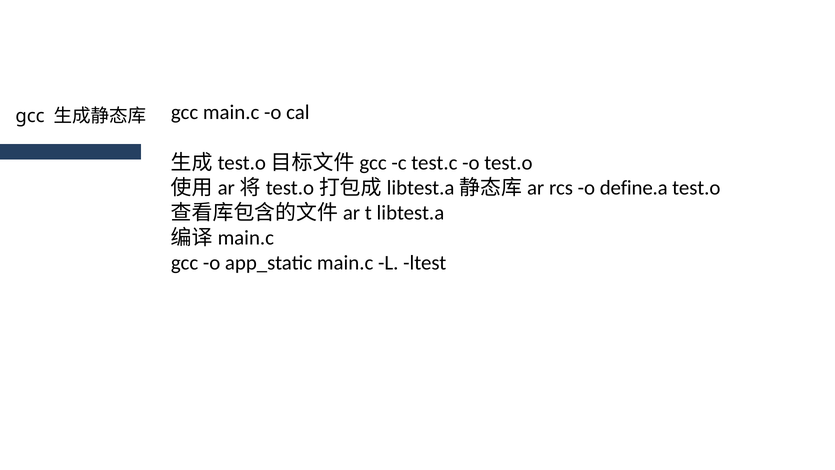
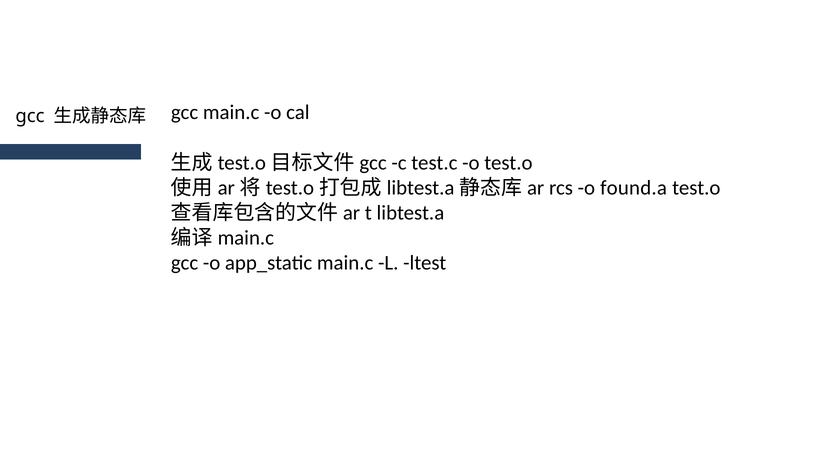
define.a: define.a -> found.a
